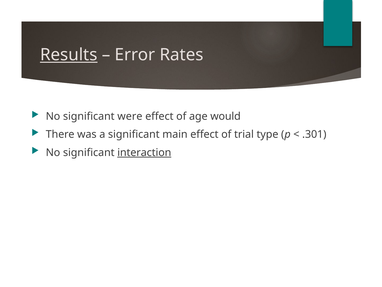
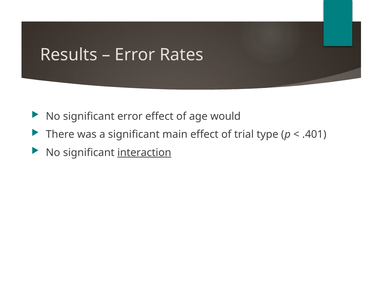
Results underline: present -> none
significant were: were -> error
.301: .301 -> .401
